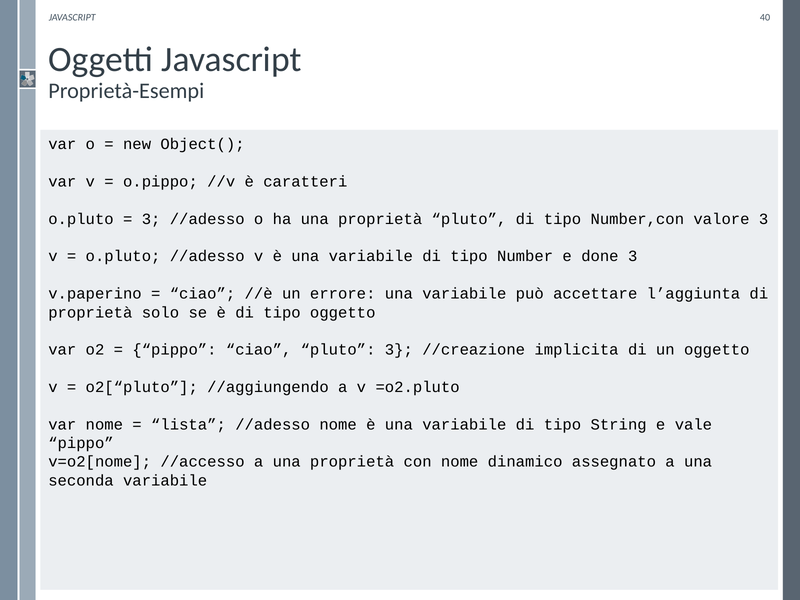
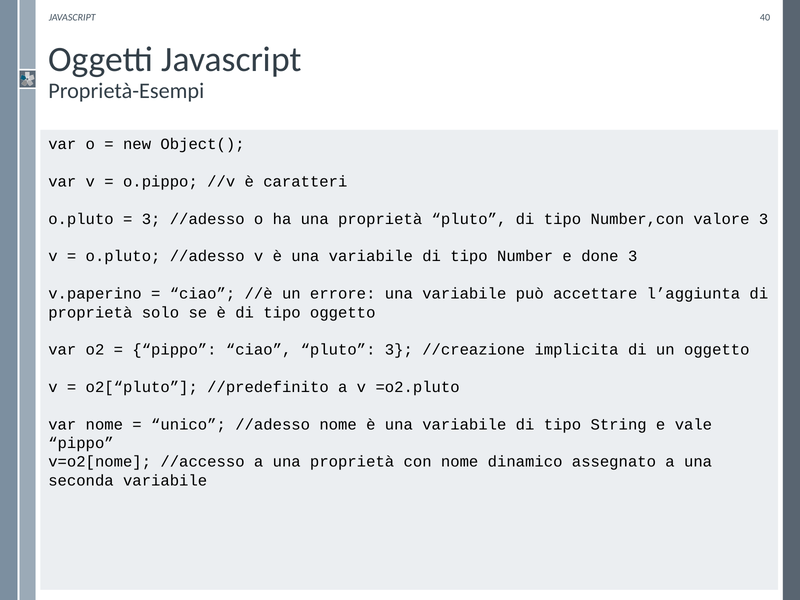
//aggiungendo: //aggiungendo -> //predefinito
lista: lista -> unico
